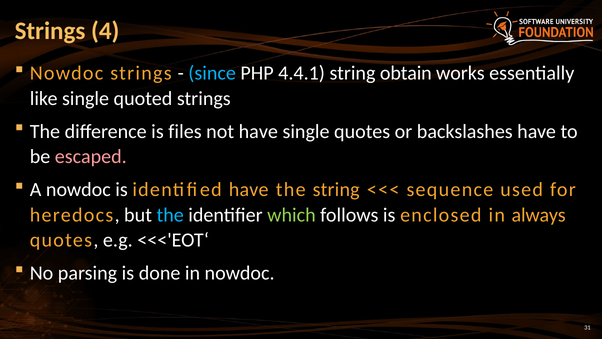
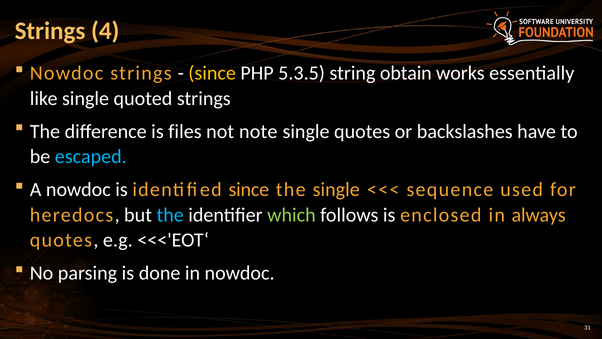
since at (212, 73) colour: light blue -> yellow
4.4.1: 4.4.1 -> 5.3.5
not have: have -> note
escaped colour: pink -> light blue
identified have: have -> since
the string: string -> single
